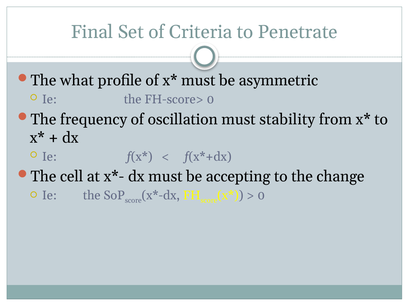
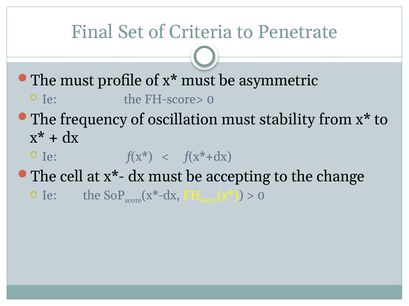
The what: what -> must
